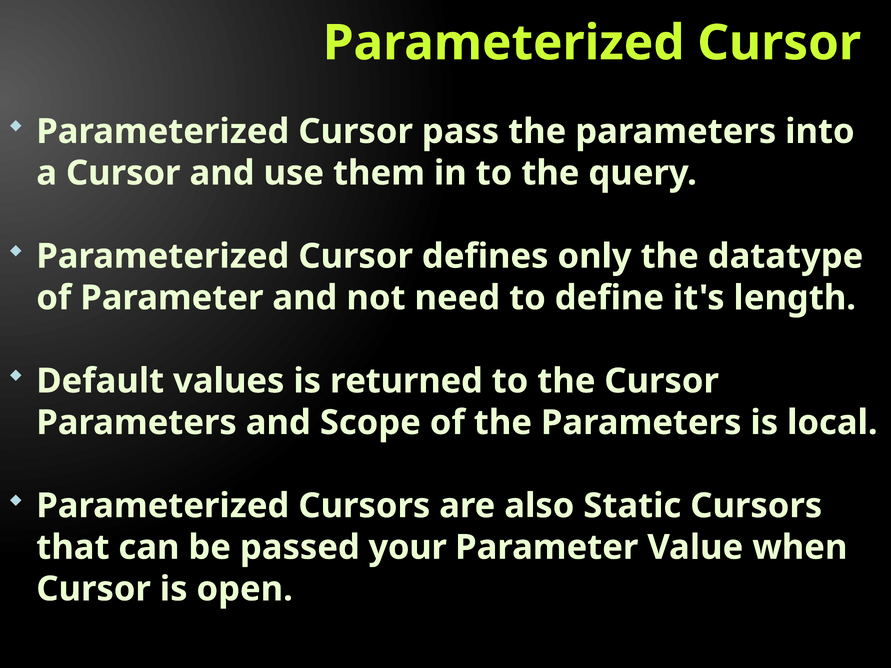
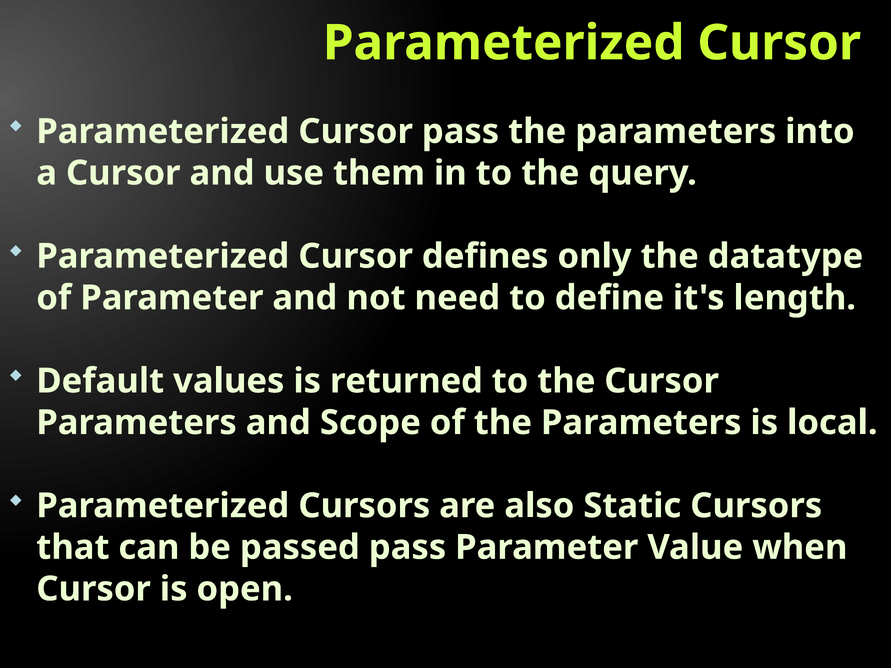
passed your: your -> pass
